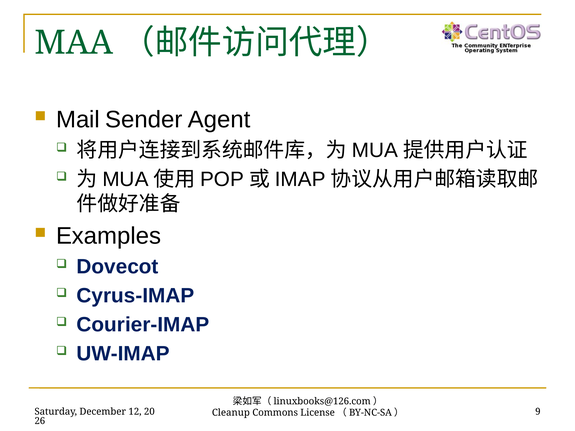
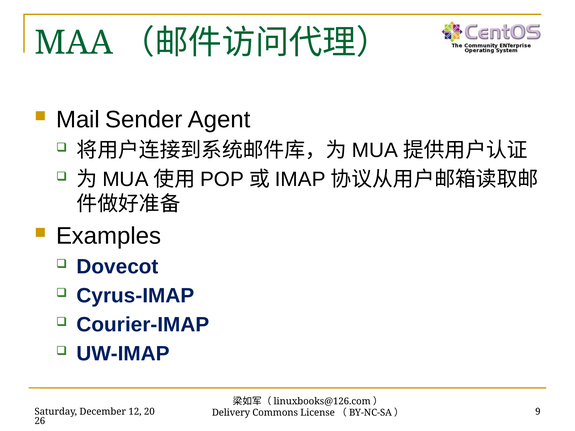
Cleanup: Cleanup -> Delivery
